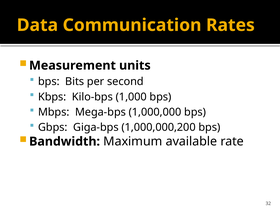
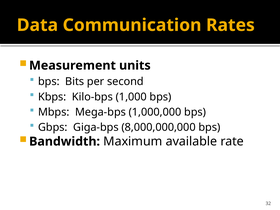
1,000,000,200: 1,000,000,200 -> 8,000,000,000
